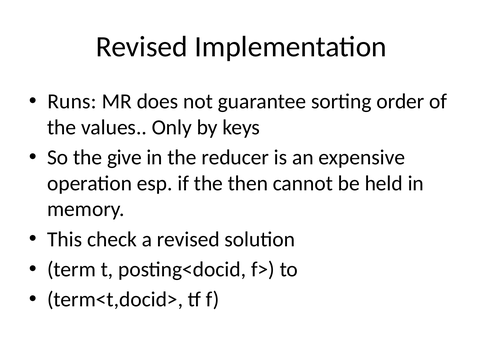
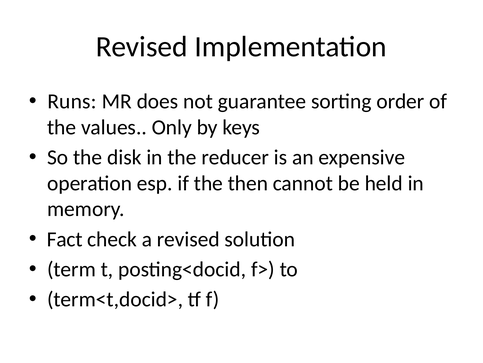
give: give -> disk
This: This -> Fact
